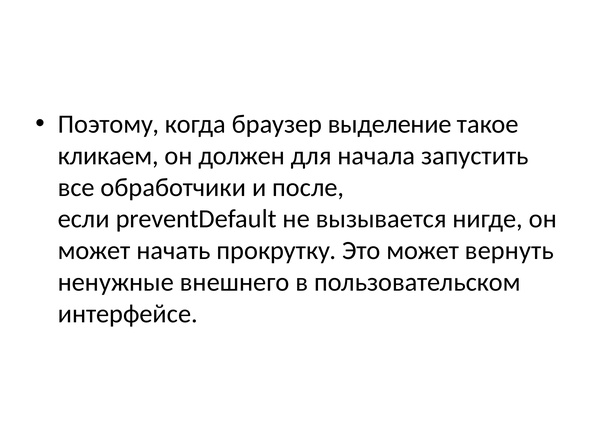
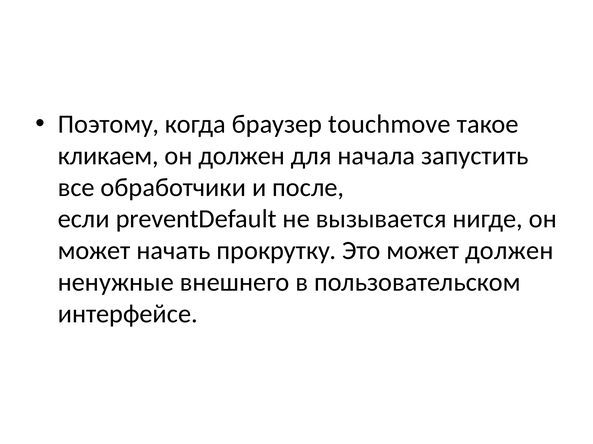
выделение: выделение -> touchmove
может вернуть: вернуть -> должен
